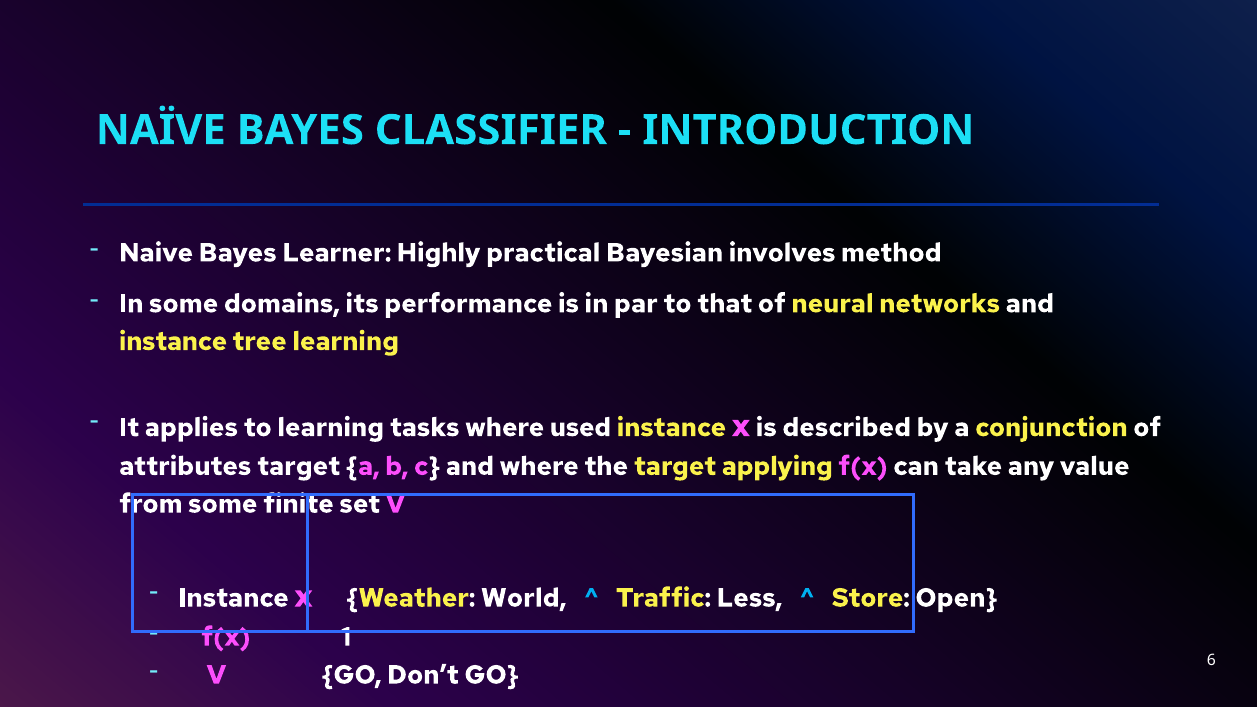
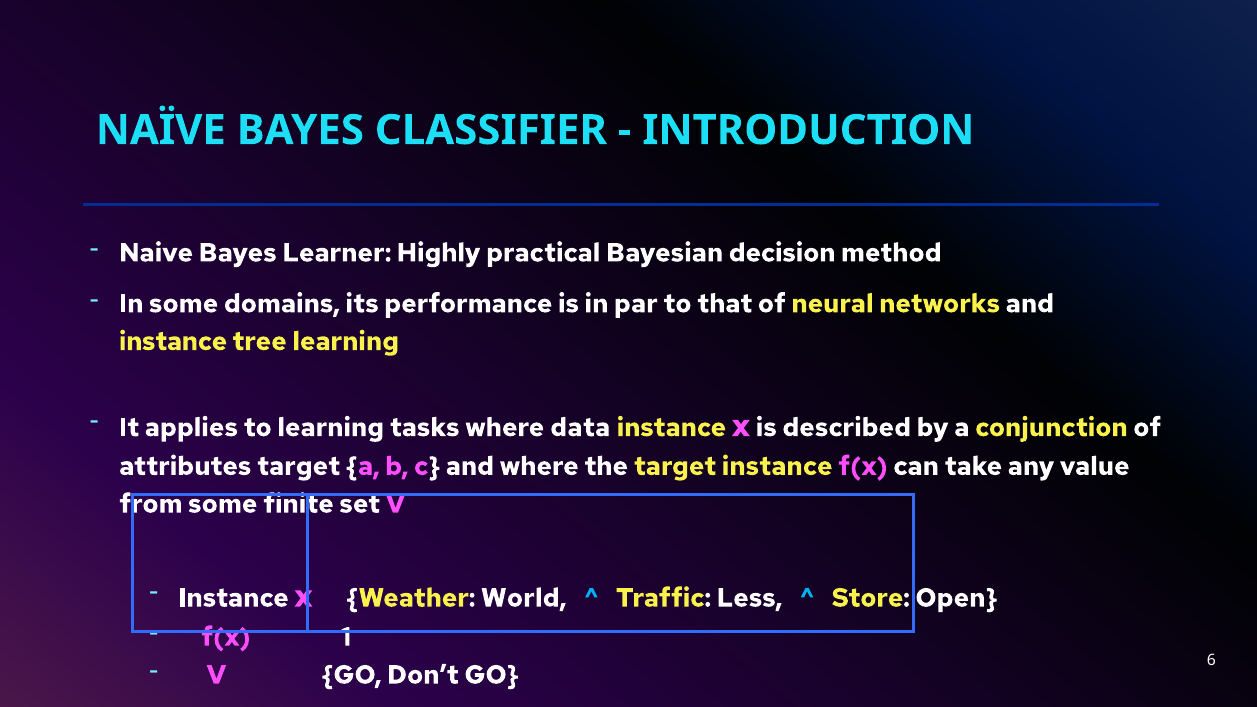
involves: involves -> decision
used: used -> data
target applying: applying -> instance
